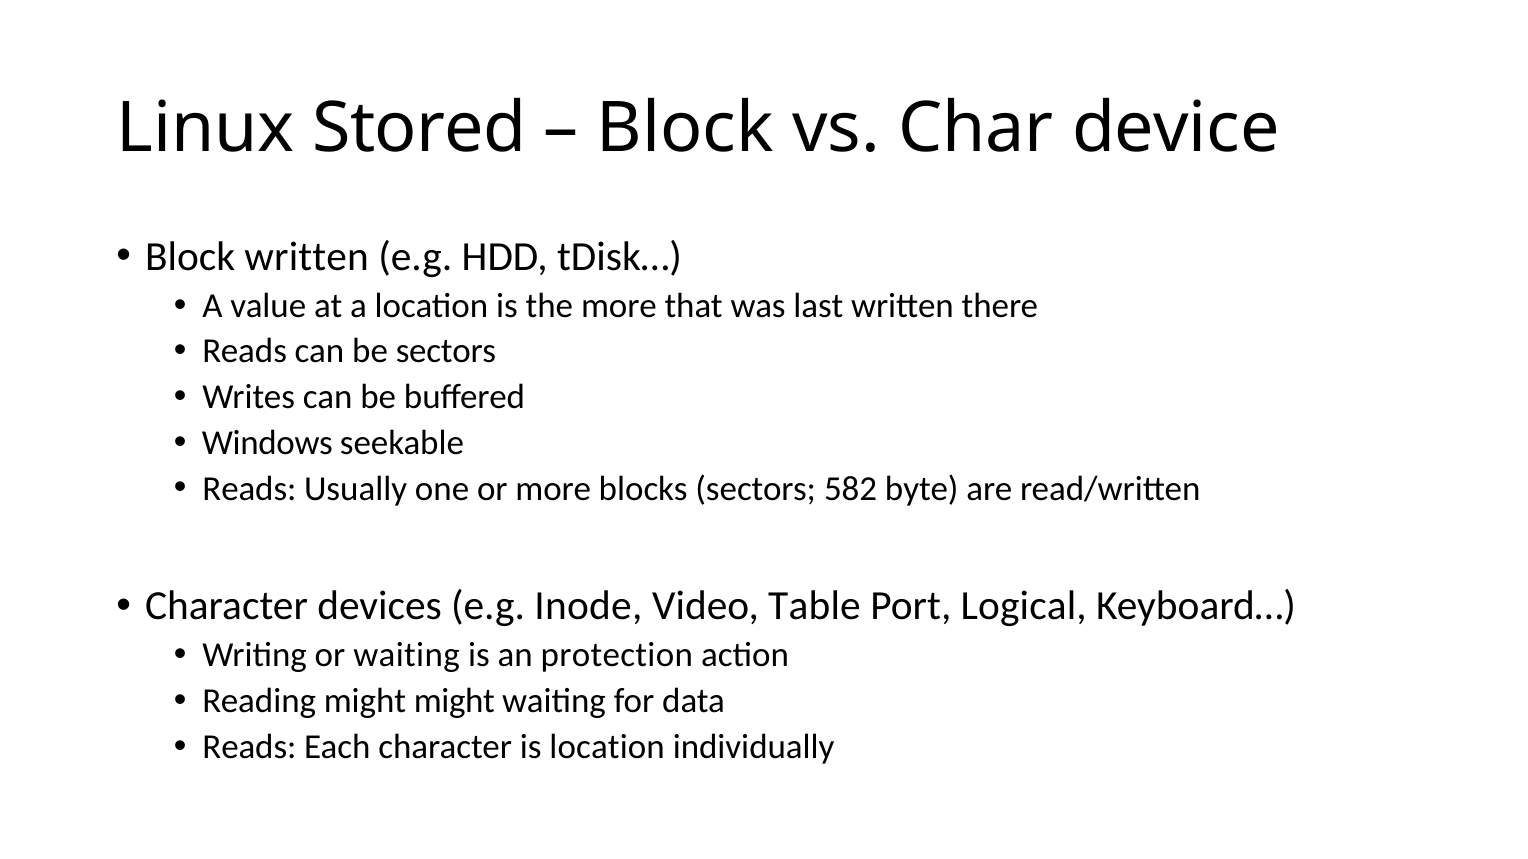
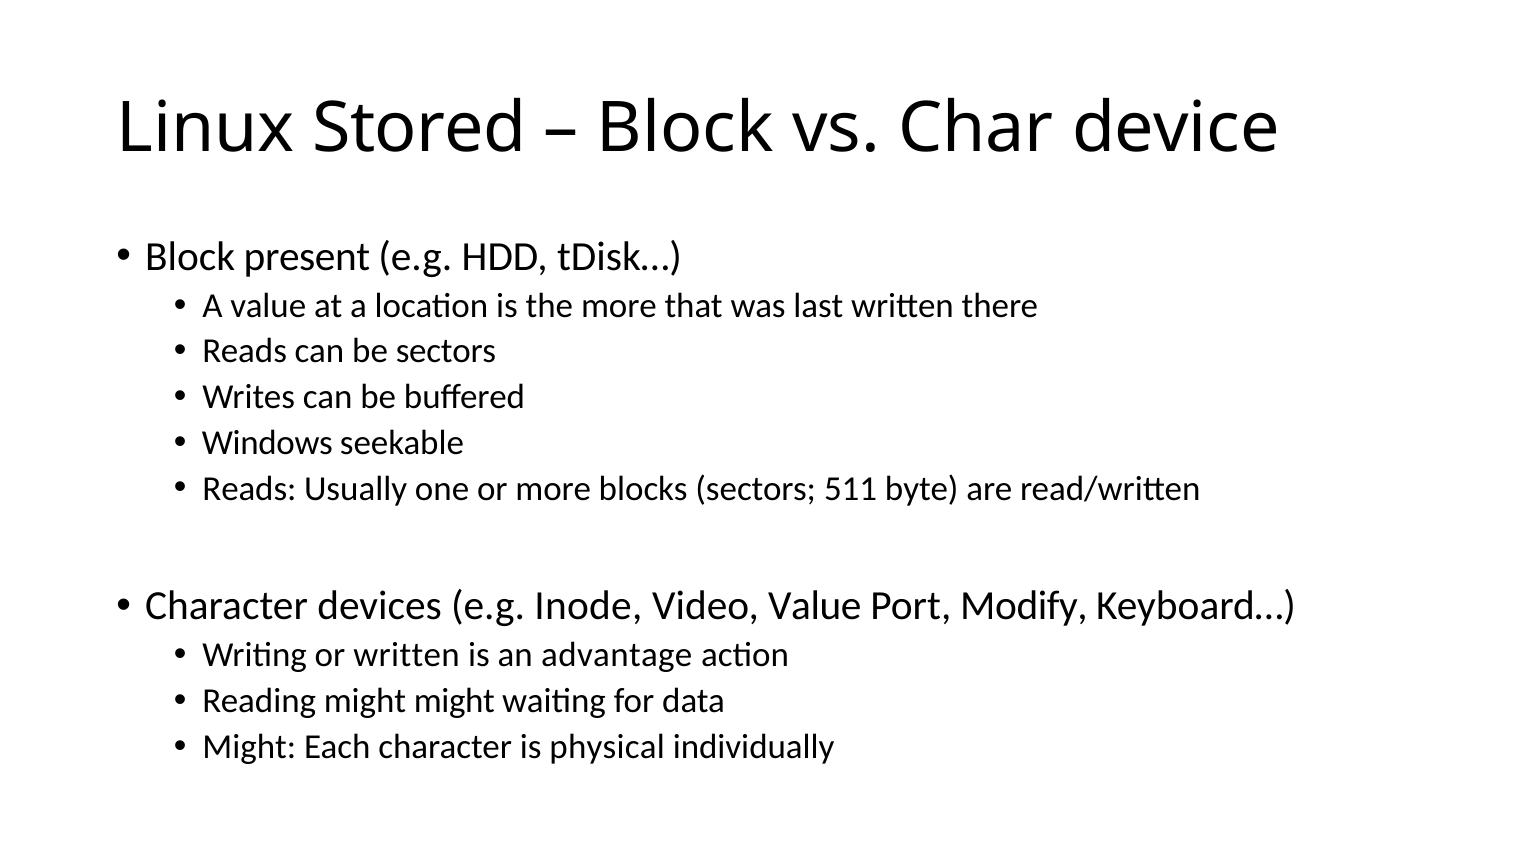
Block written: written -> present
582: 582 -> 511
Video Table: Table -> Value
Logical: Logical -> Modify
or waiting: waiting -> written
protection: protection -> advantage
Reads at (249, 747): Reads -> Might
is location: location -> physical
